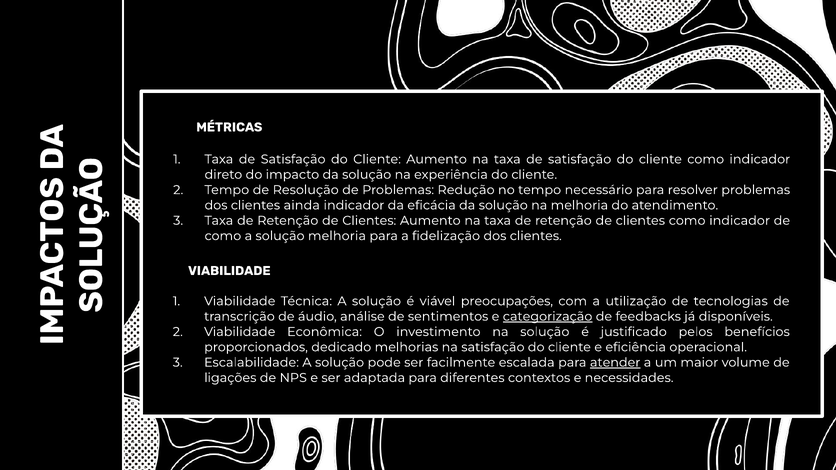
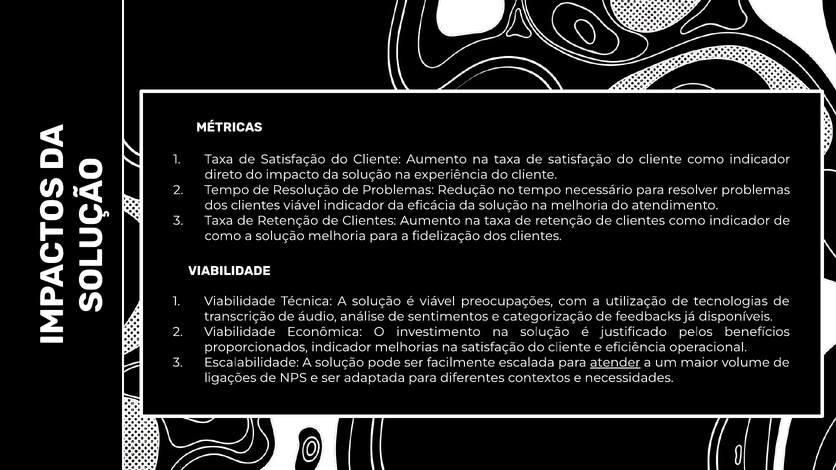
clientes ainda: ainda -> viável
categorização underline: present -> none
proporcionados dedicado: dedicado -> indicador
